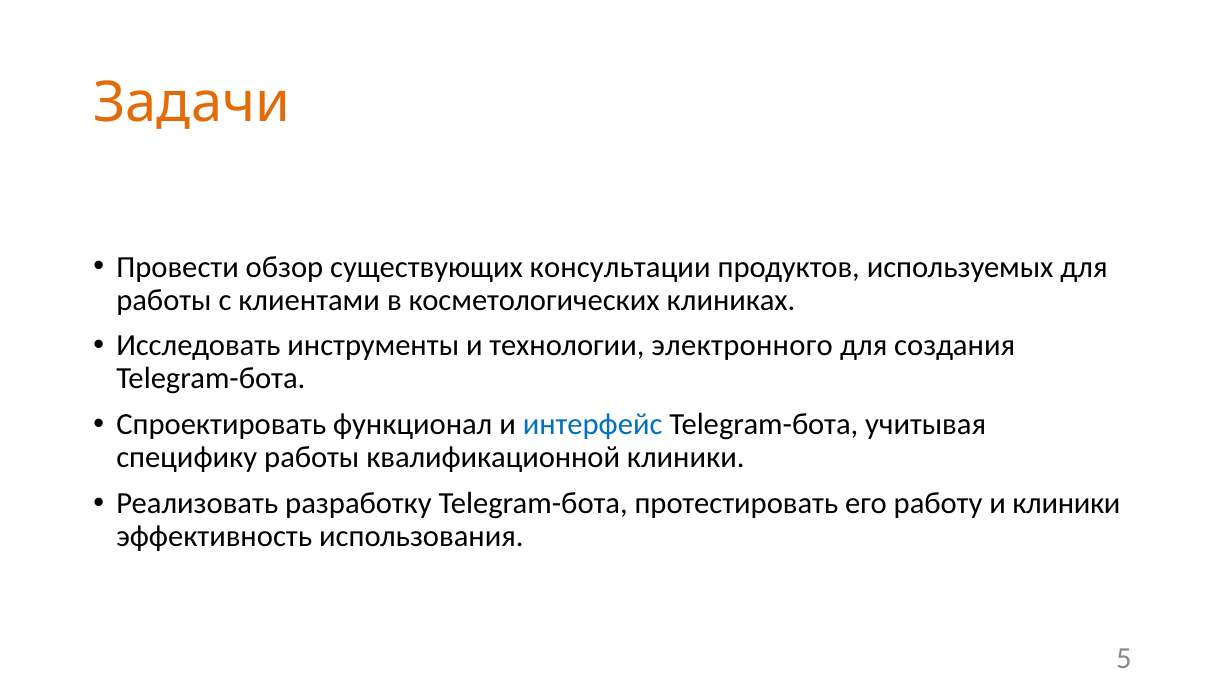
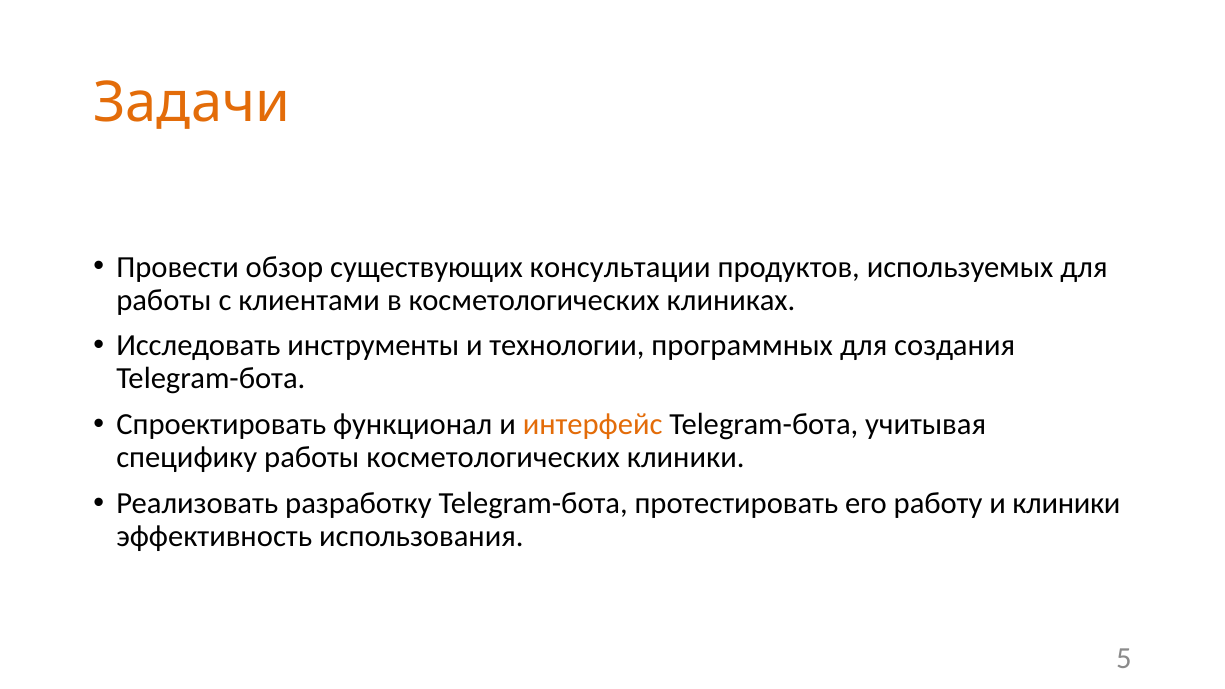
электронного: электронного -> программных
интерфейс colour: blue -> orange
работы квалификационной: квалификационной -> косметологических
